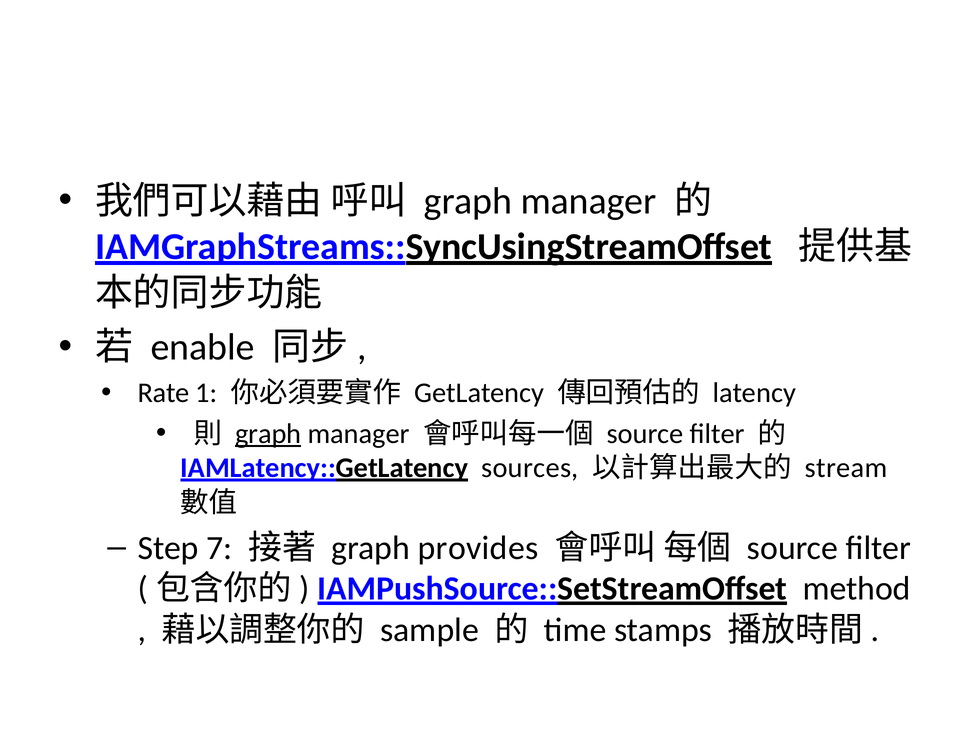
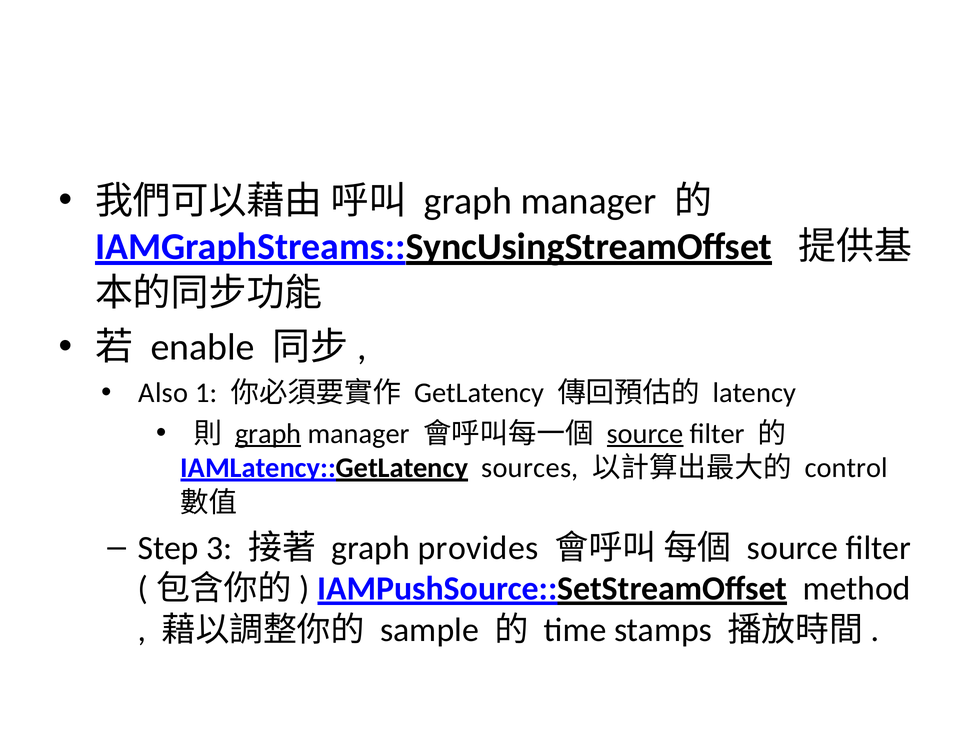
Rate: Rate -> Also
source at (645, 433) underline: none -> present
stream: stream -> control
7: 7 -> 3
